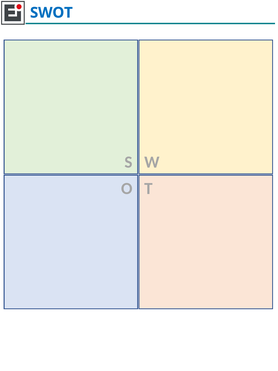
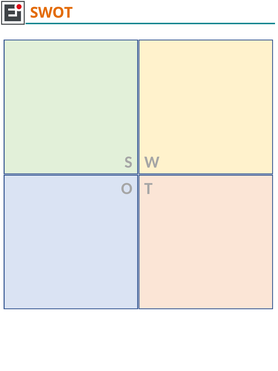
SWOT colour: blue -> orange
